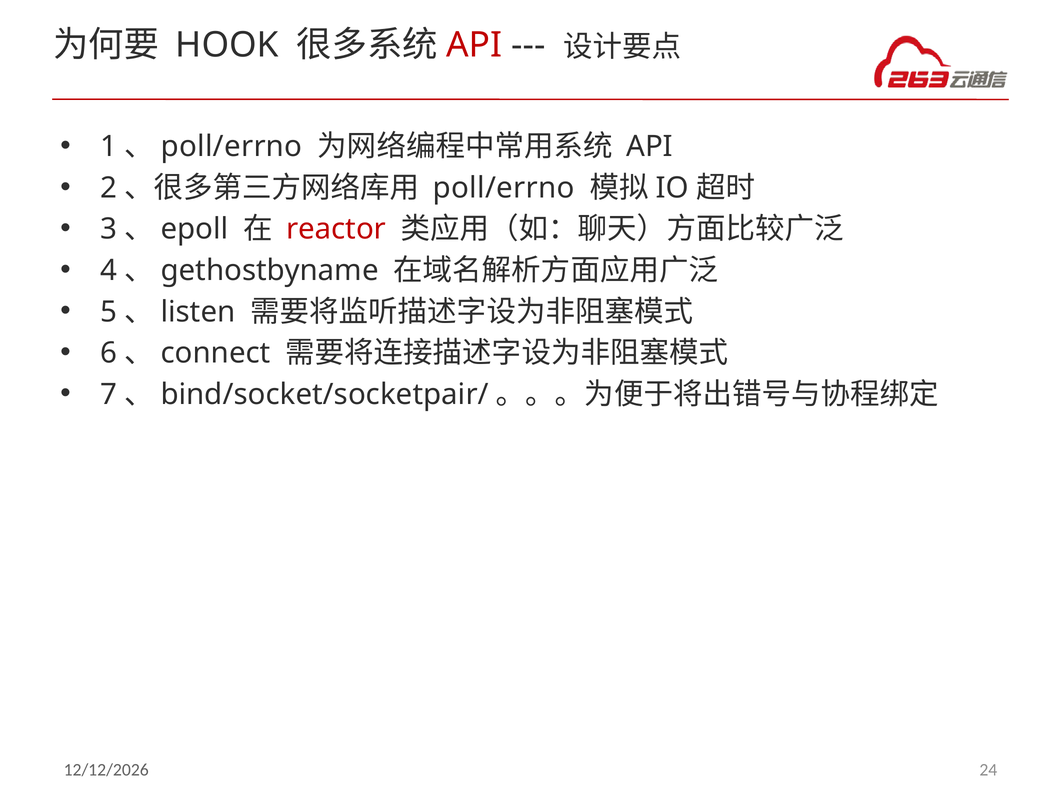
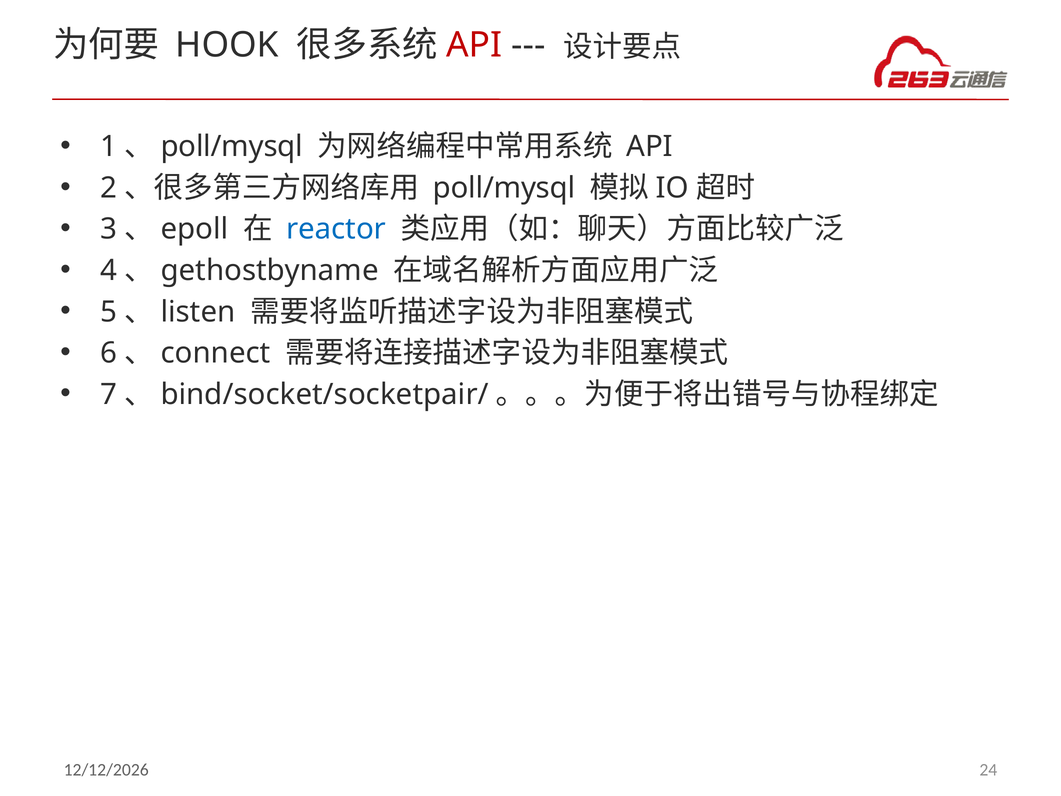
poll/errno at (231, 147): poll/errno -> poll/mysql
poll/errno at (504, 188): poll/errno -> poll/mysql
reactor colour: red -> blue
